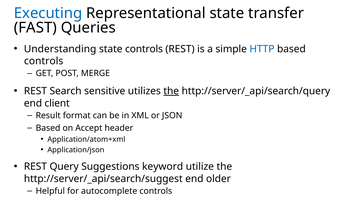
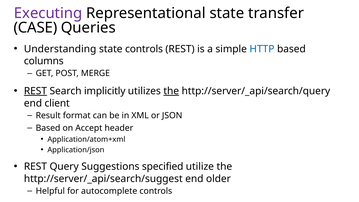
Executing colour: blue -> purple
FAST: FAST -> CASE
controls at (44, 61): controls -> columns
REST at (35, 91) underline: none -> present
sensitive: sensitive -> implicitly
keyword: keyword -> specified
